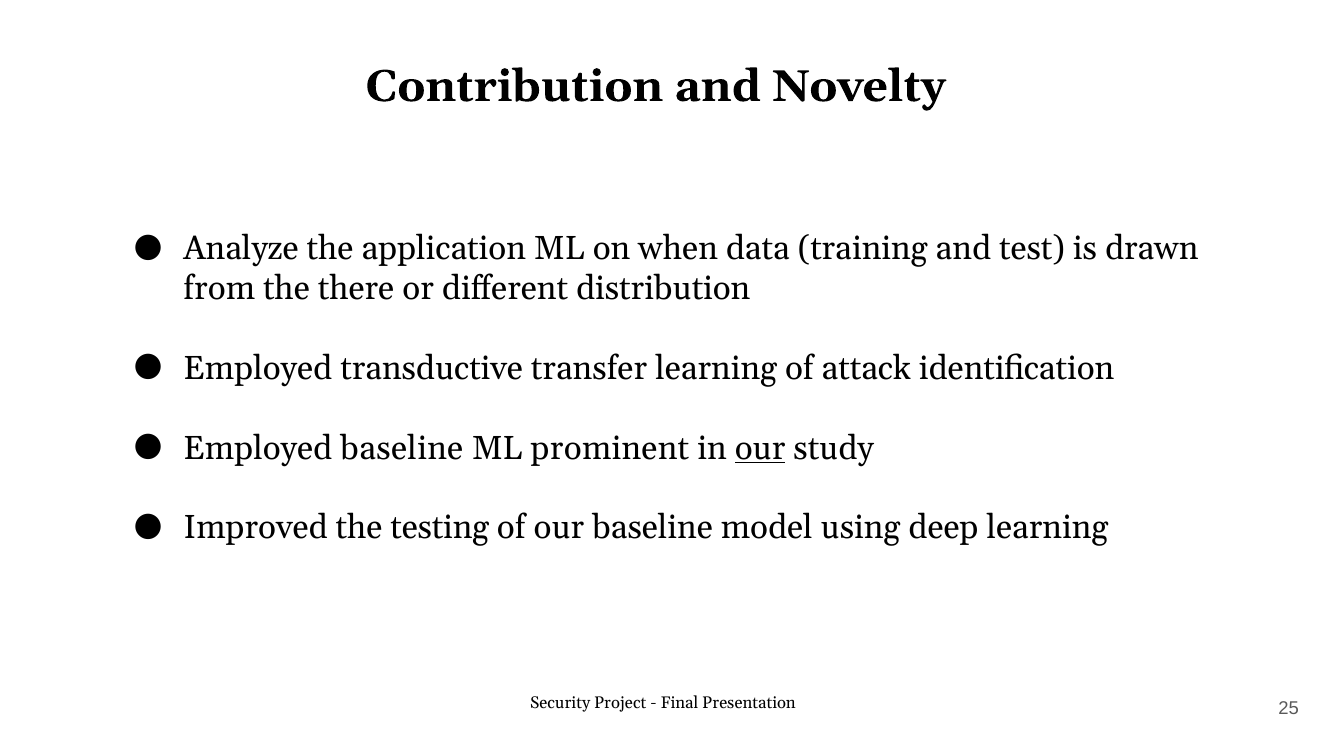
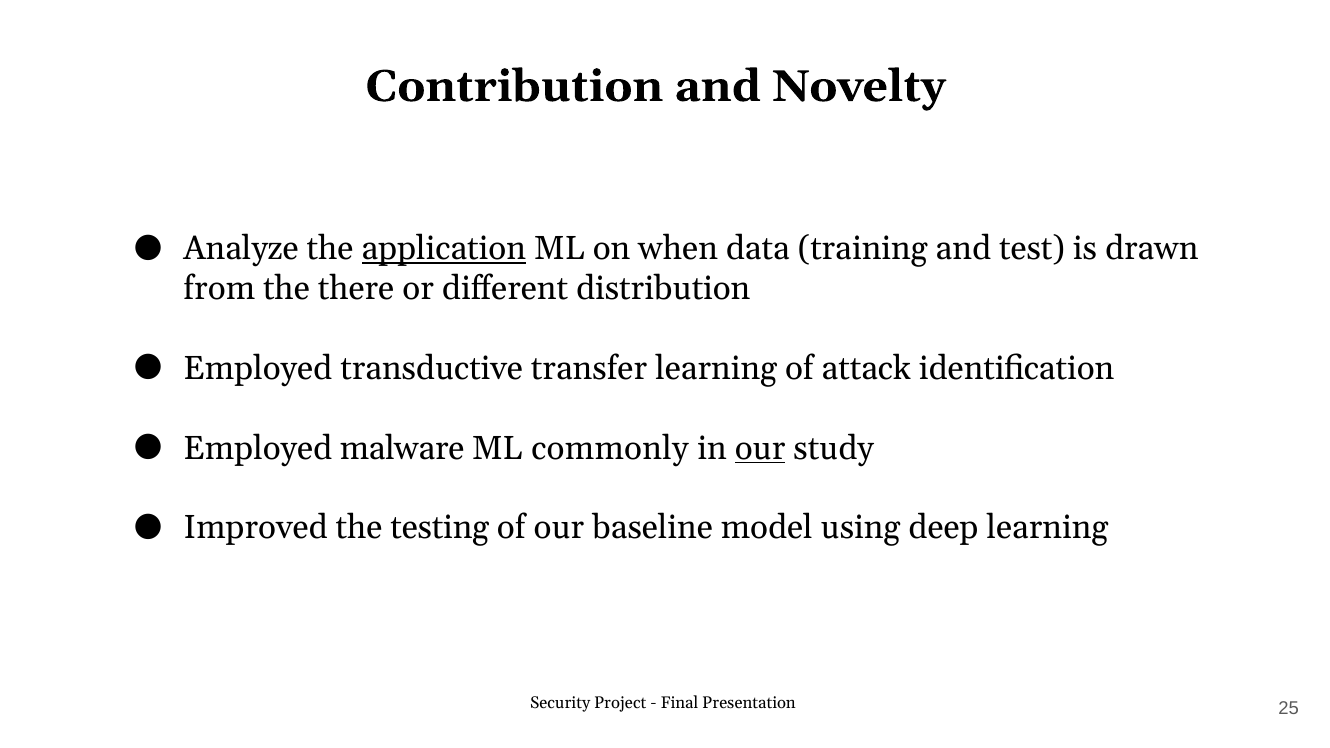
application underline: none -> present
Employed baseline: baseline -> malware
prominent: prominent -> commonly
